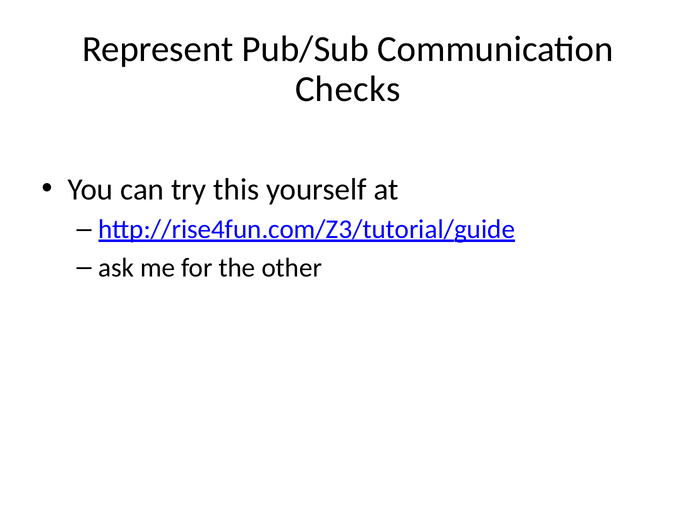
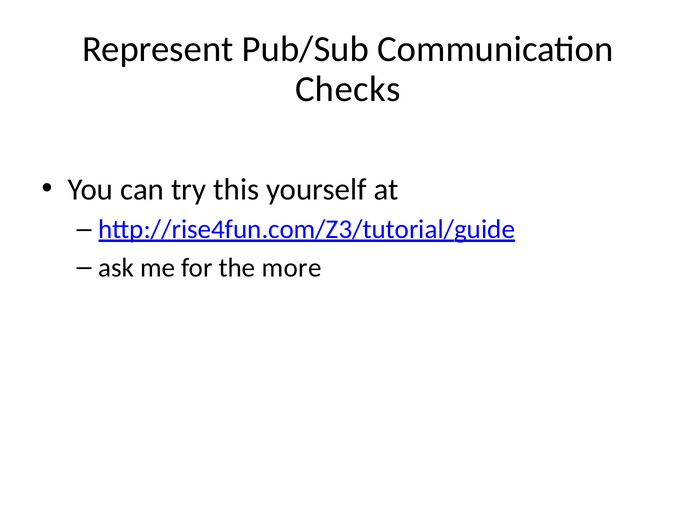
other: other -> more
